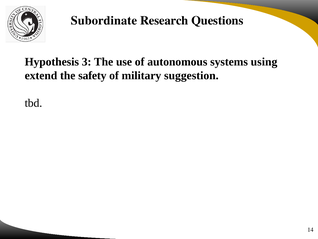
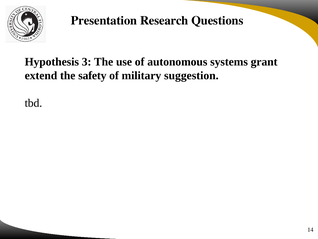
Subordinate: Subordinate -> Presentation
using: using -> grant
